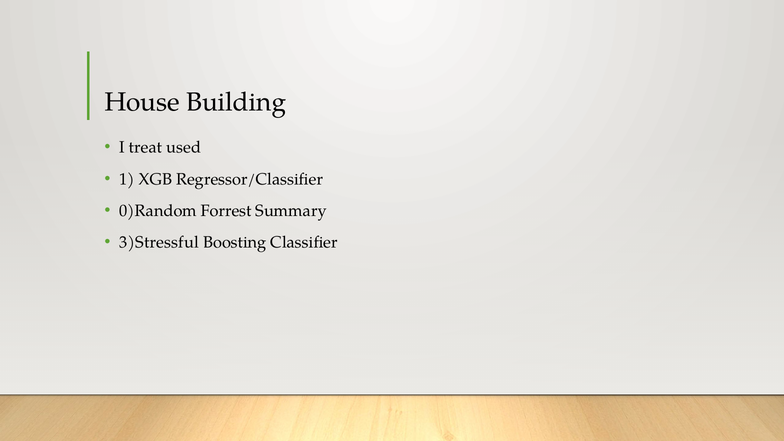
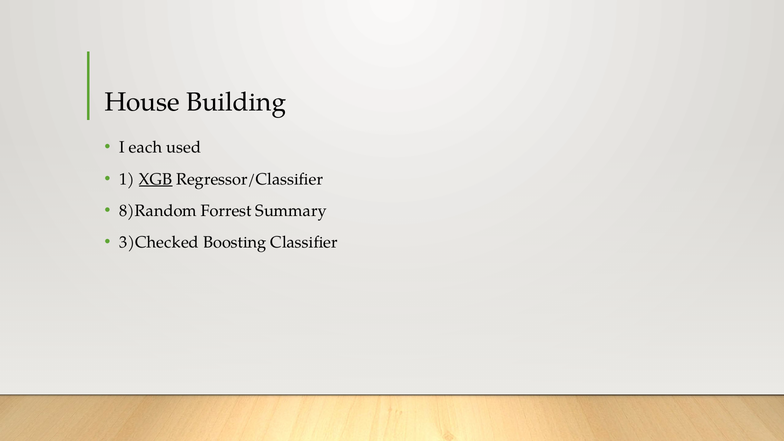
treat: treat -> each
XGB underline: none -> present
0)Random: 0)Random -> 8)Random
3)Stressful: 3)Stressful -> 3)Checked
